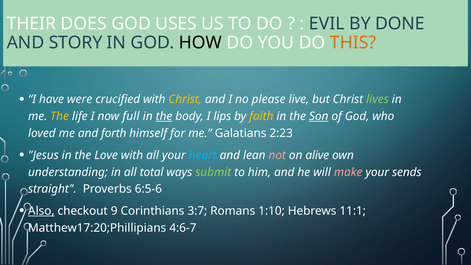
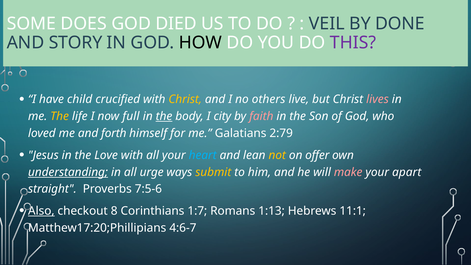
THEIR: THEIR -> SOME
USES: USES -> DIED
EVIL: EVIL -> VEIL
THIS colour: orange -> purple
were: were -> child
please: please -> others
lives colour: light green -> pink
lips: lips -> city
faith colour: yellow -> pink
Son underline: present -> none
2:23: 2:23 -> 2:79
not colour: pink -> yellow
alive: alive -> offer
understanding underline: none -> present
total: total -> urge
submit colour: light green -> yellow
sends: sends -> apart
6:5-6: 6:5-6 -> 7:5-6
9: 9 -> 8
3:7: 3:7 -> 1:7
1:10: 1:10 -> 1:13
